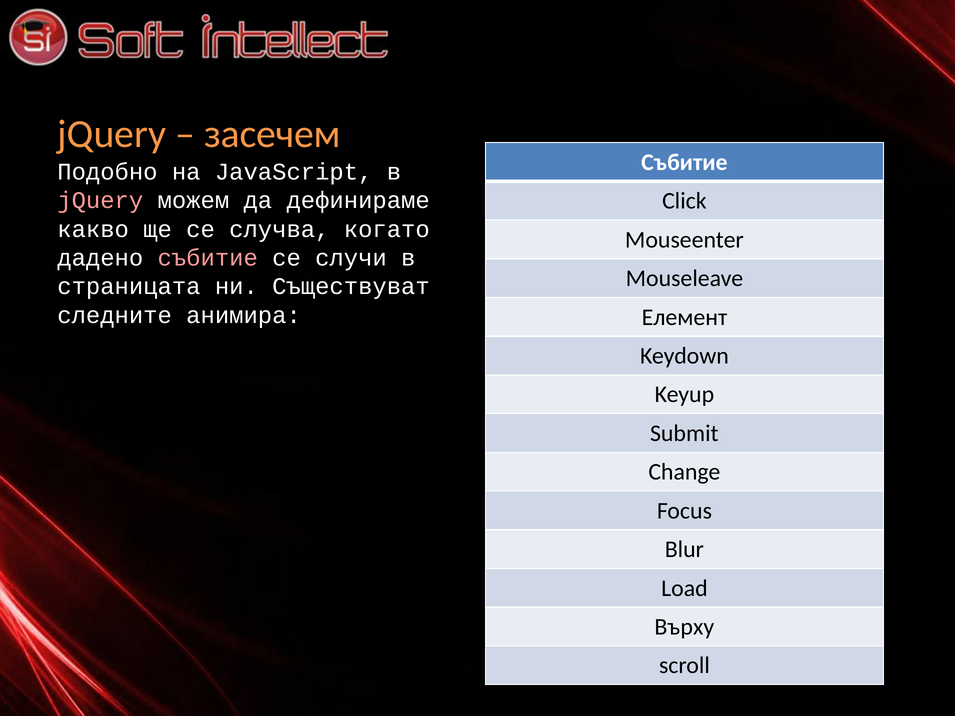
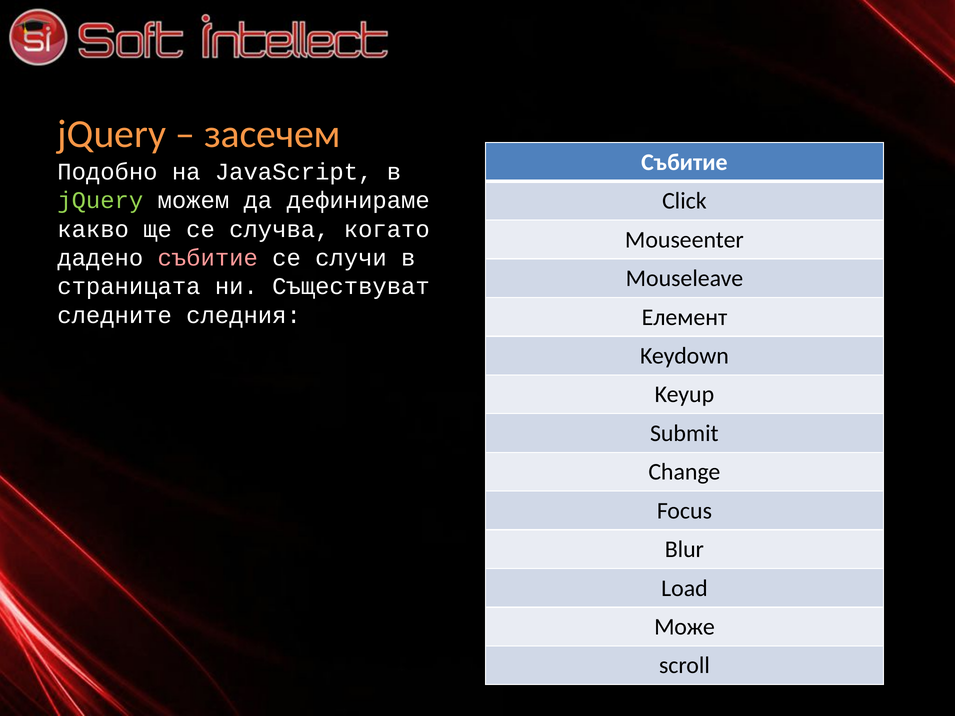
jQuery at (100, 201) colour: pink -> light green
анимира: анимира -> следния
Върху: Върху -> Може
